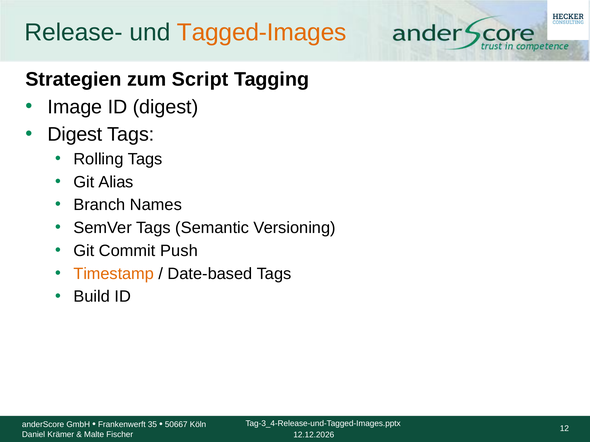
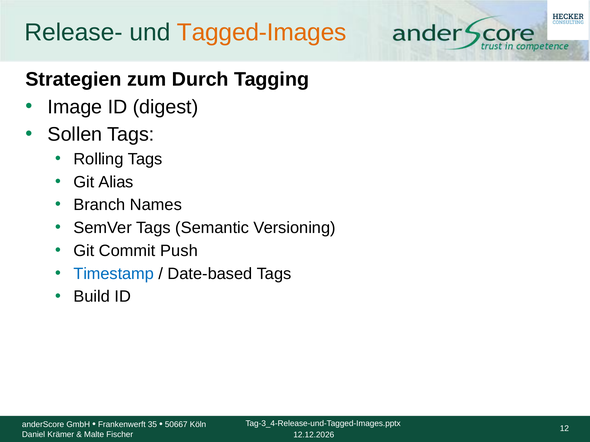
Script: Script -> Durch
Digest at (75, 135): Digest -> Sollen
Timestamp colour: orange -> blue
